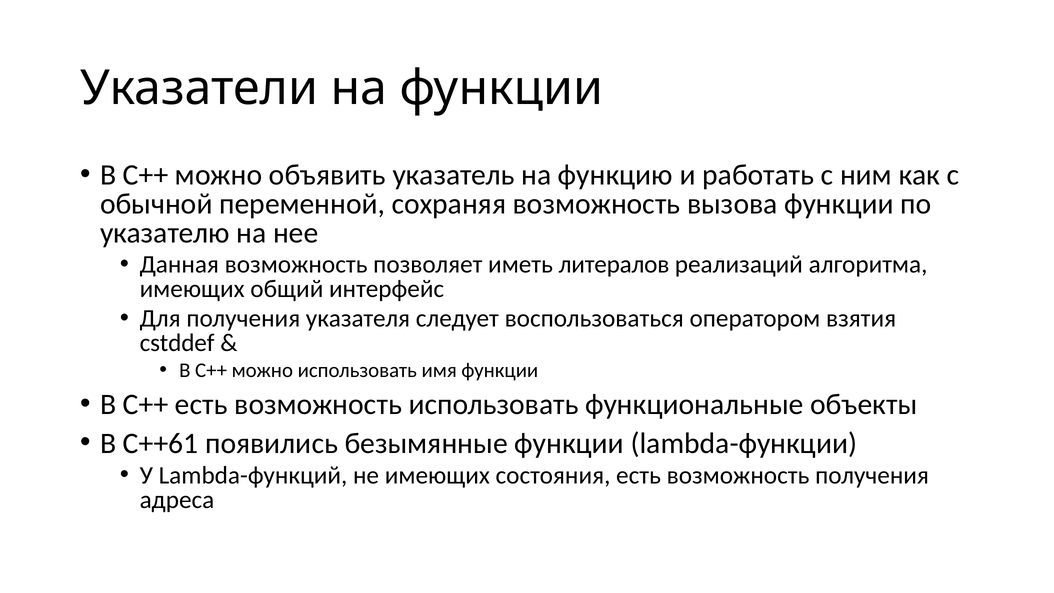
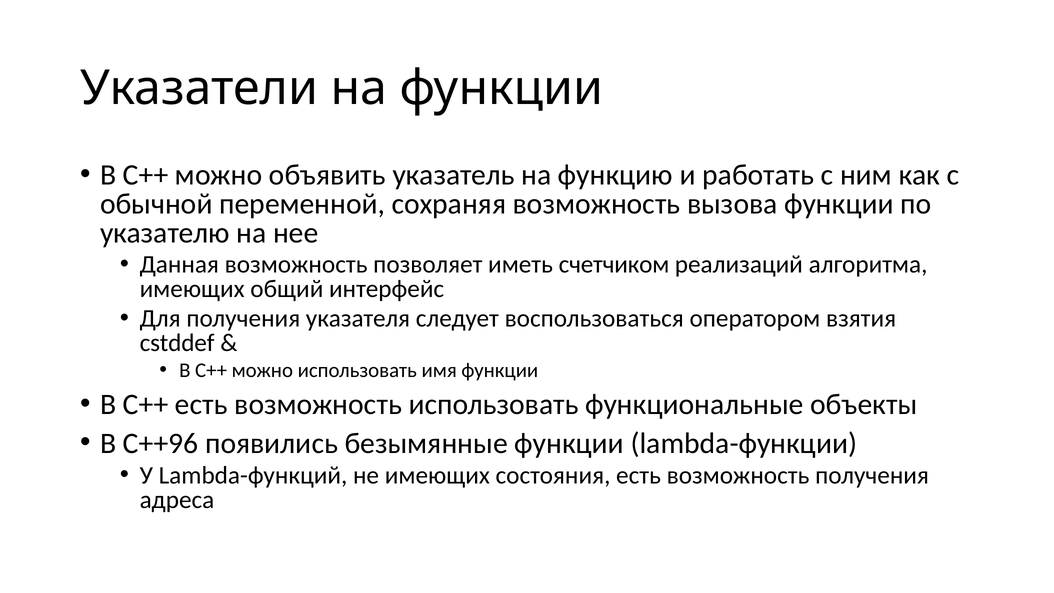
литералов: литералов -> счетчиком
C++61: C++61 -> C++96
